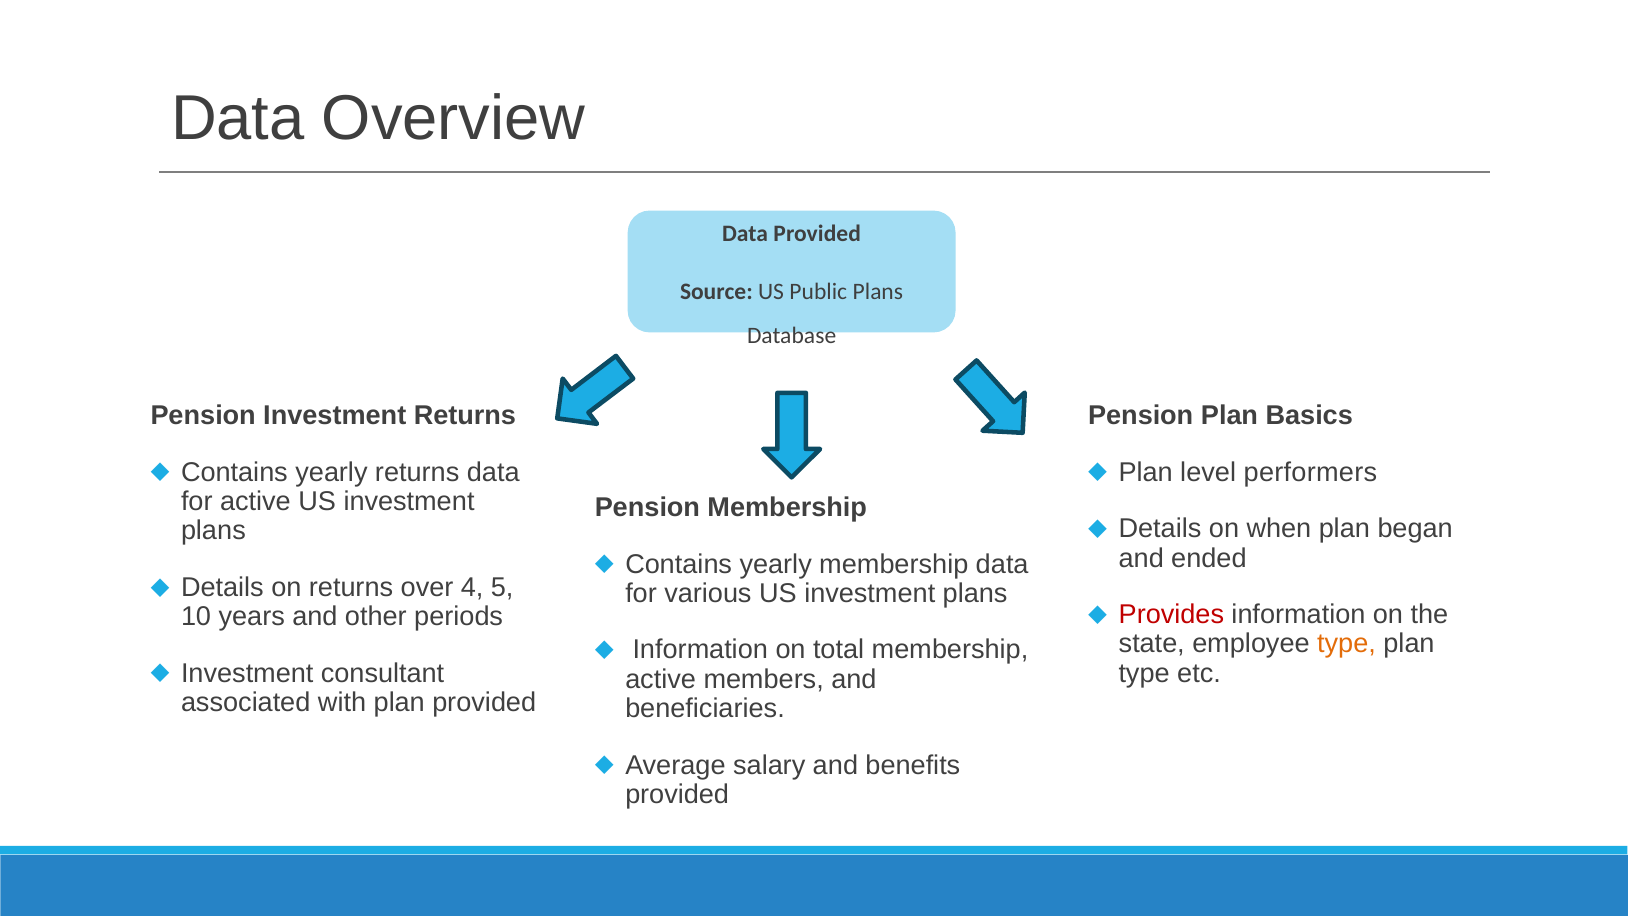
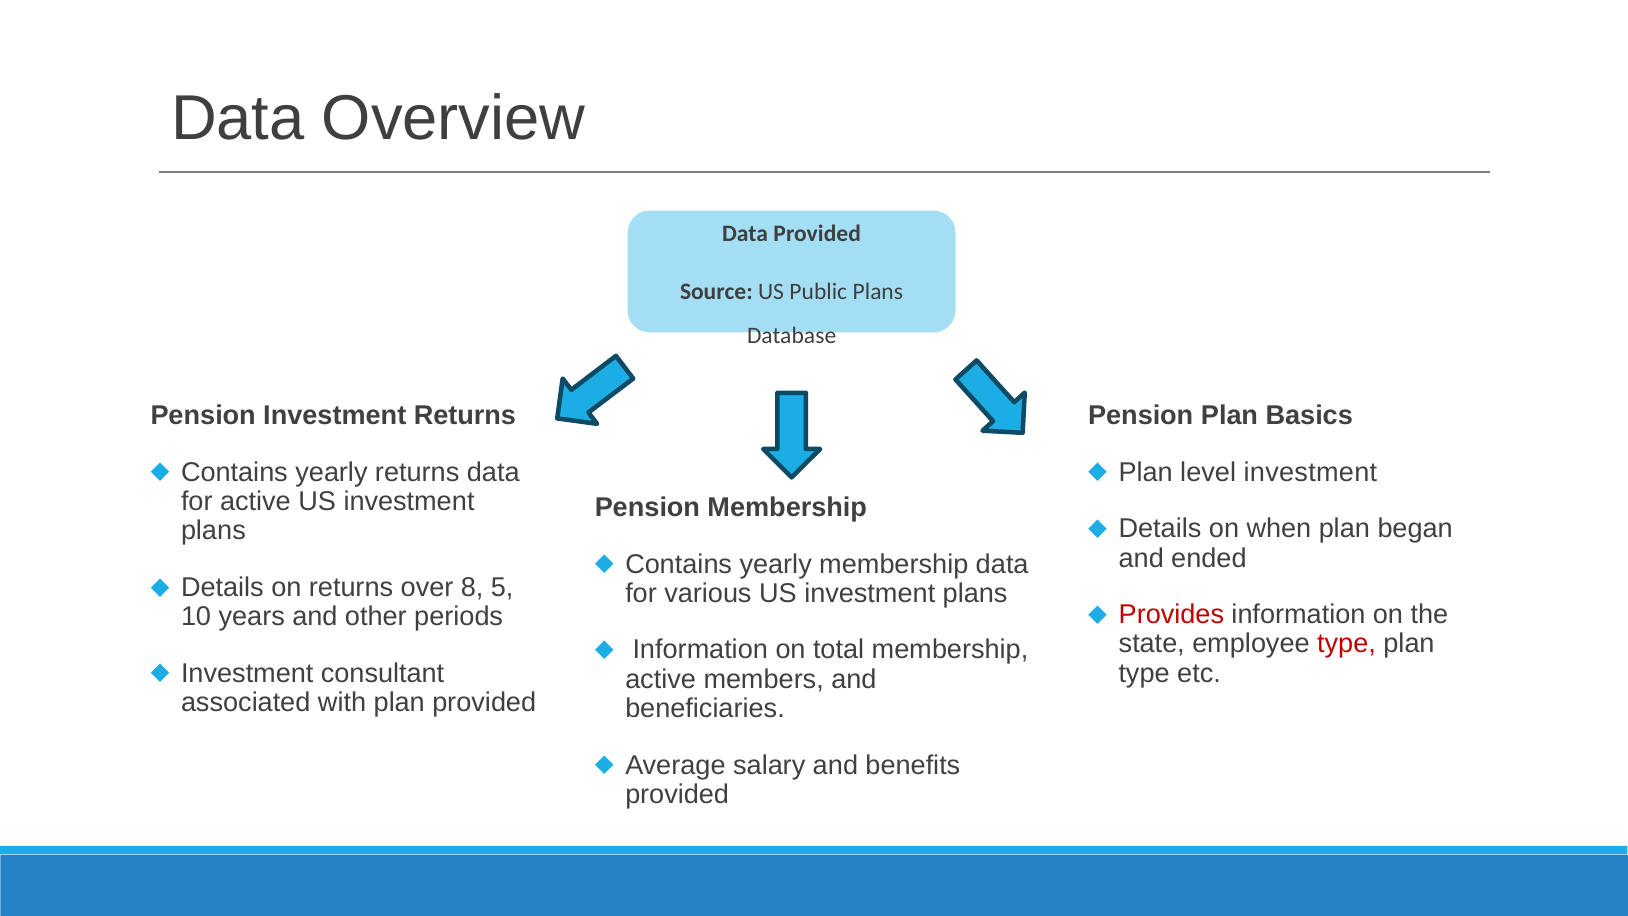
level performers: performers -> investment
4: 4 -> 8
type at (1346, 644) colour: orange -> red
